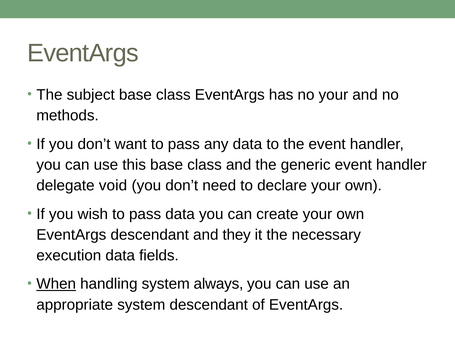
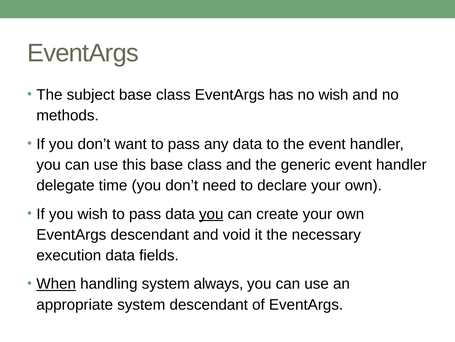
no your: your -> wish
void: void -> time
you at (211, 214) underline: none -> present
they: they -> void
